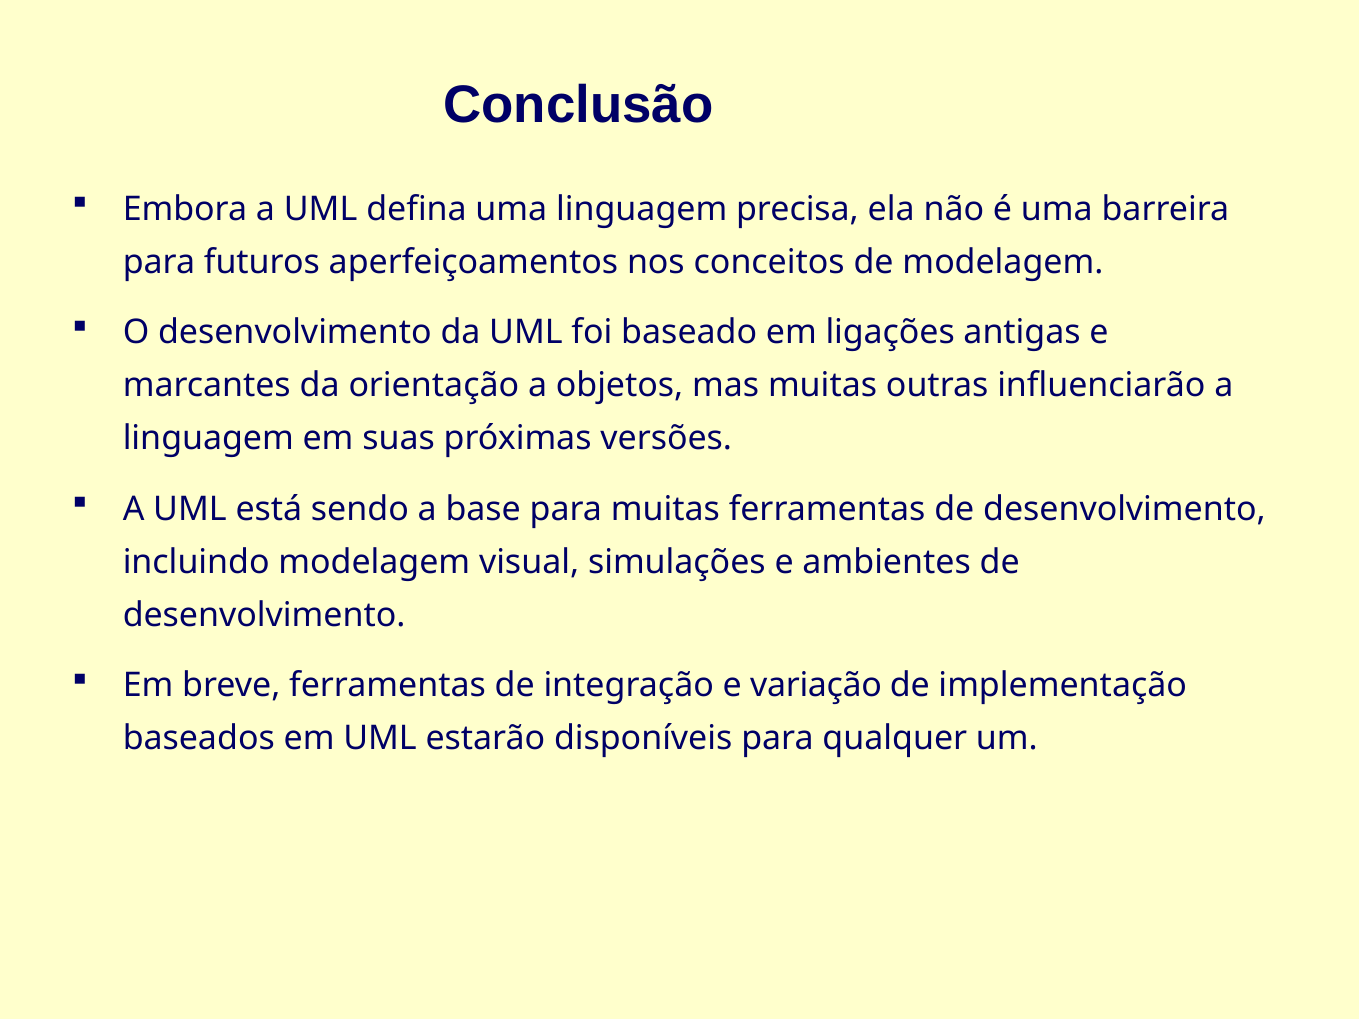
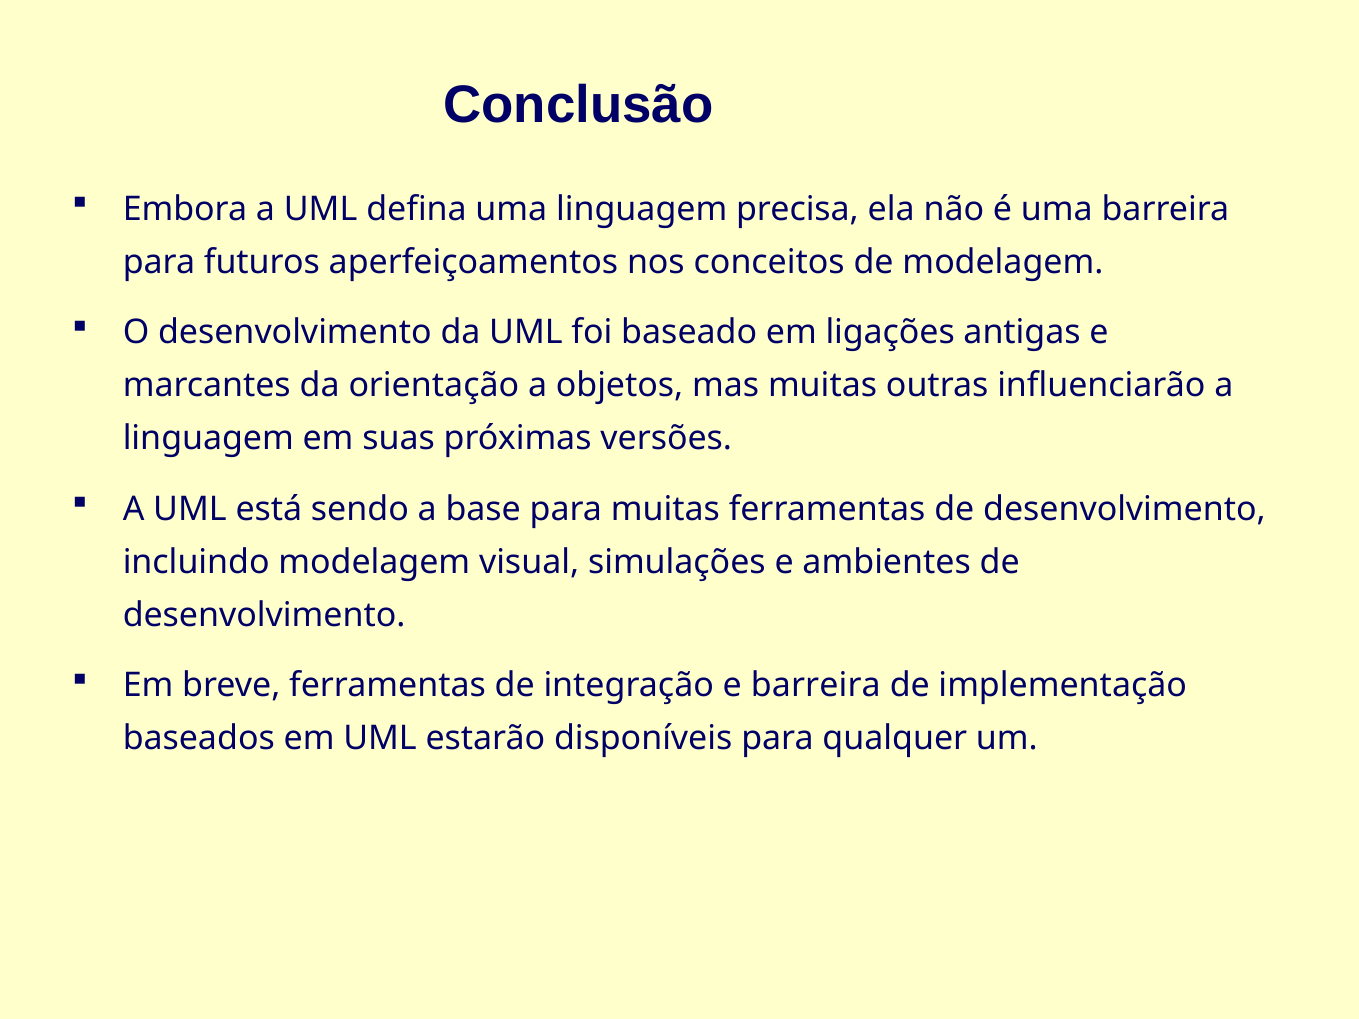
e variação: variação -> barreira
